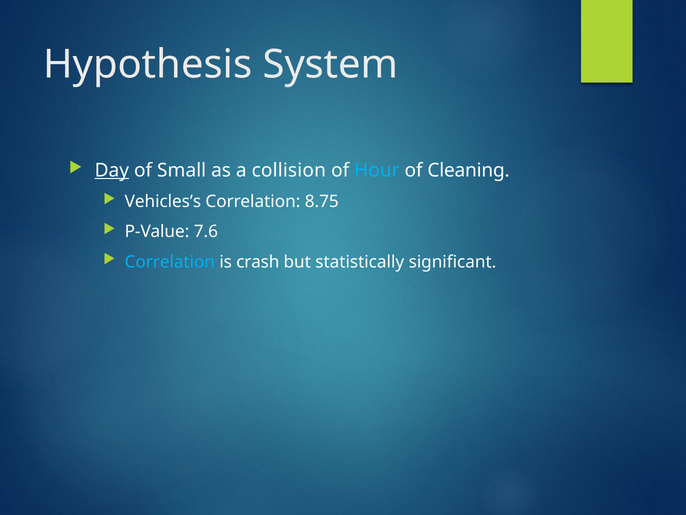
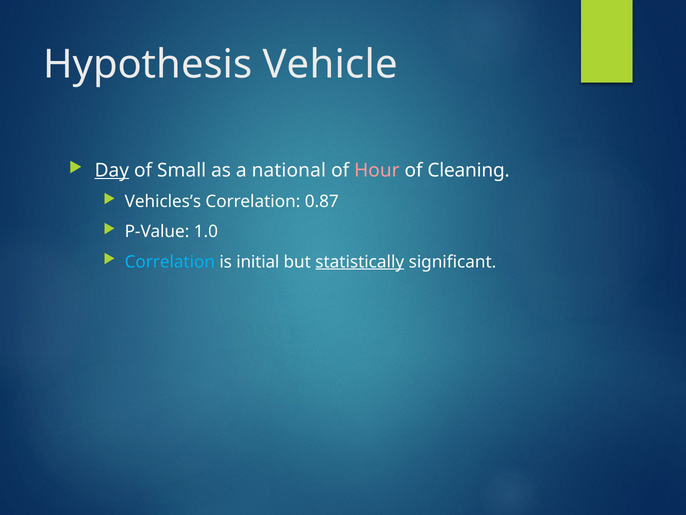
System: System -> Vehicle
collision: collision -> national
Hour colour: light blue -> pink
8.75: 8.75 -> 0.87
7.6: 7.6 -> 1.0
crash: crash -> initial
statistically underline: none -> present
